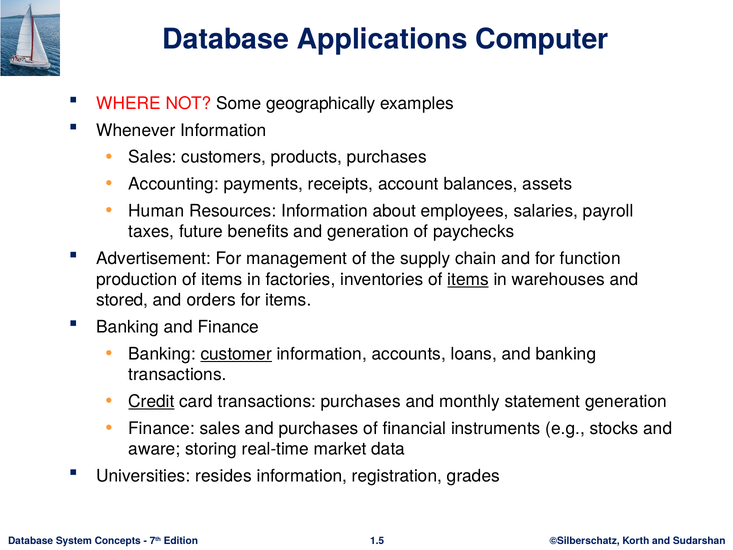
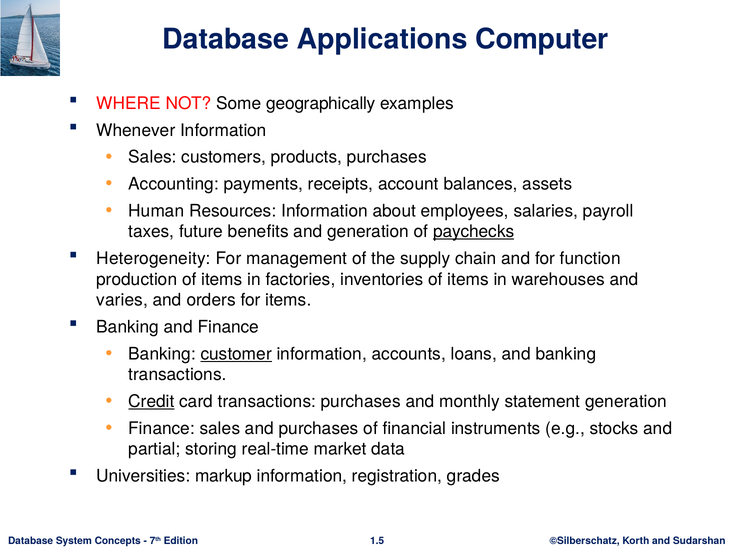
paychecks underline: none -> present
Advertisement: Advertisement -> Heterogeneity
items at (468, 279) underline: present -> none
stored: stored -> varies
aware: aware -> partial
resides: resides -> markup
